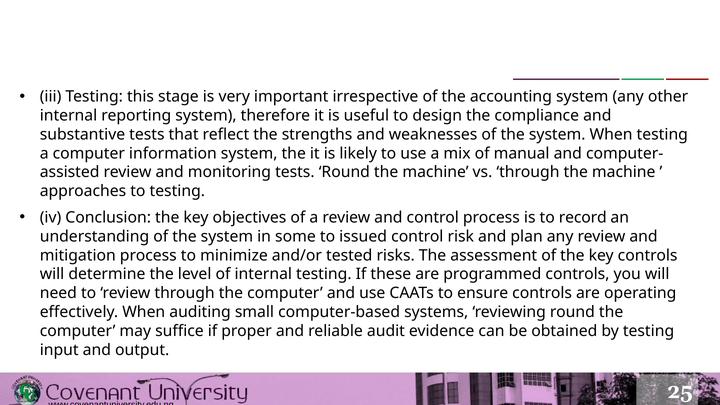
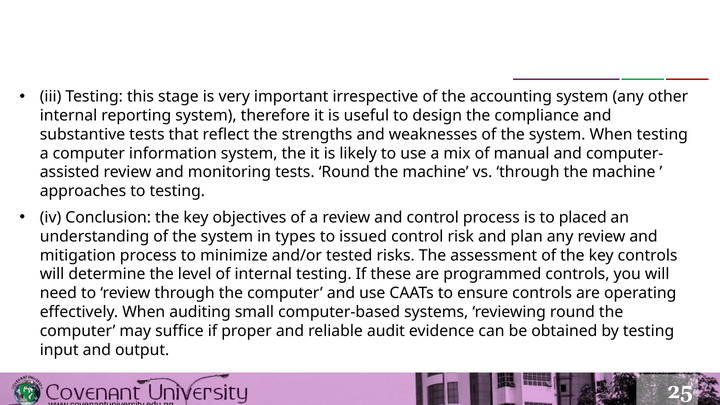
record: record -> placed
some: some -> types
